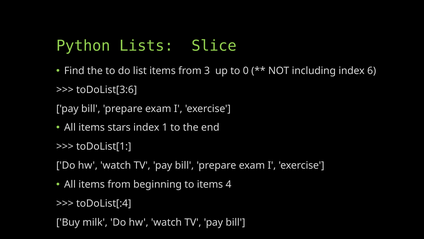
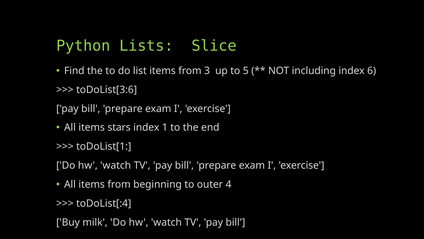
0: 0 -> 5
to items: items -> outer
